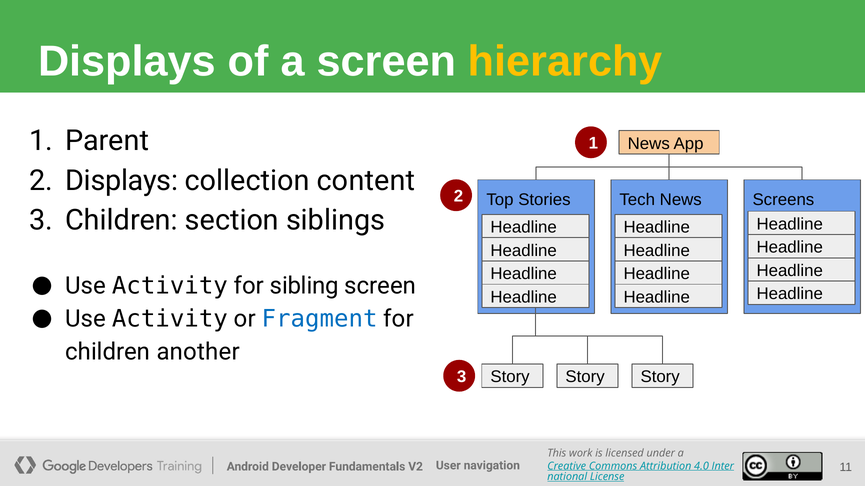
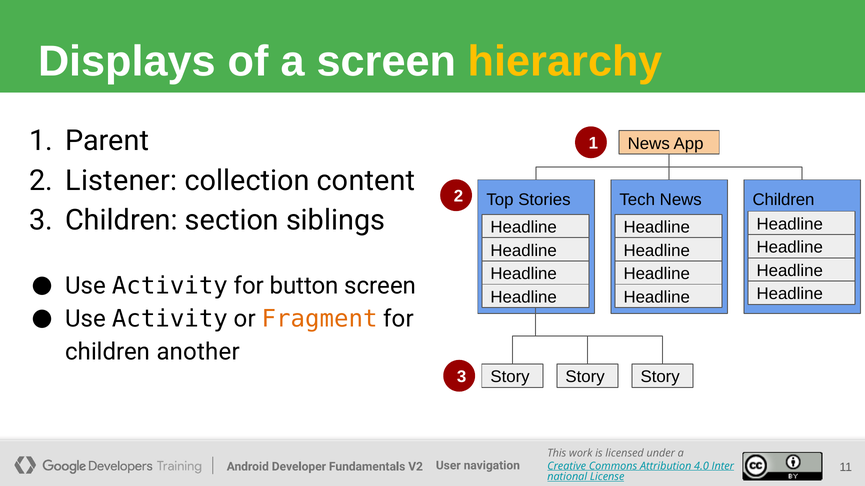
2 Displays: Displays -> Listener
Screens at (783, 200): Screens -> Children
sibling: sibling -> button
Fragment colour: blue -> orange
